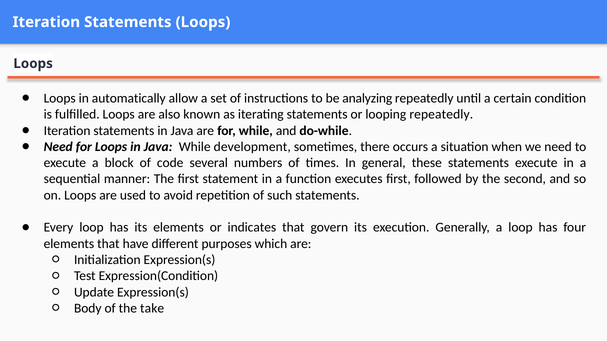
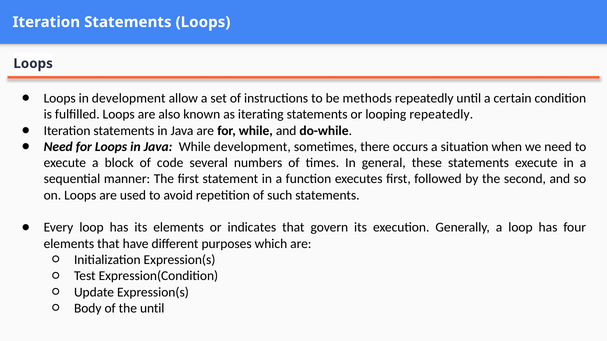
in automatically: automatically -> development
analyzing: analyzing -> methods
the take: take -> until
